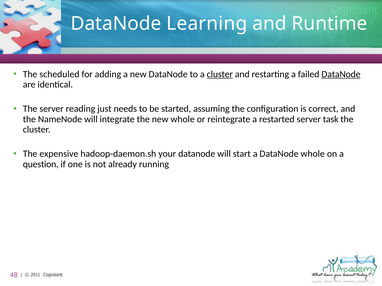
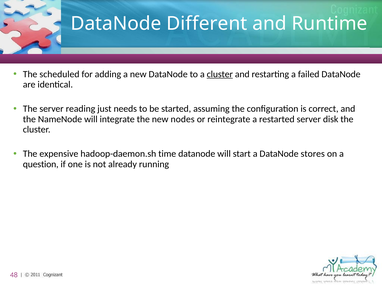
Learning: Learning -> Different
DataNode at (341, 74) underline: present -> none
new whole: whole -> nodes
task: task -> disk
your: your -> time
DataNode whole: whole -> stores
